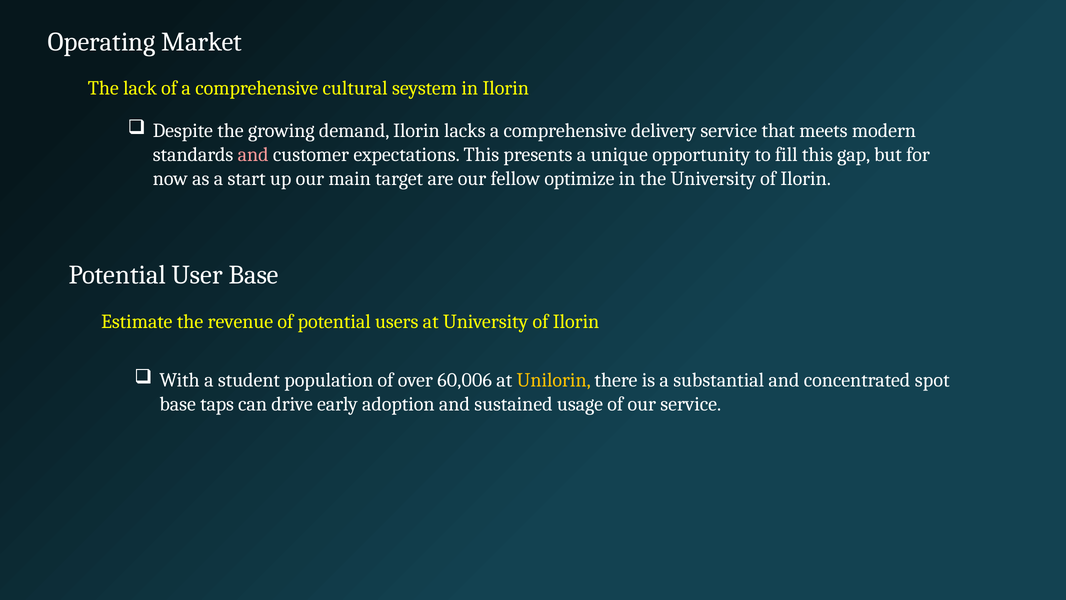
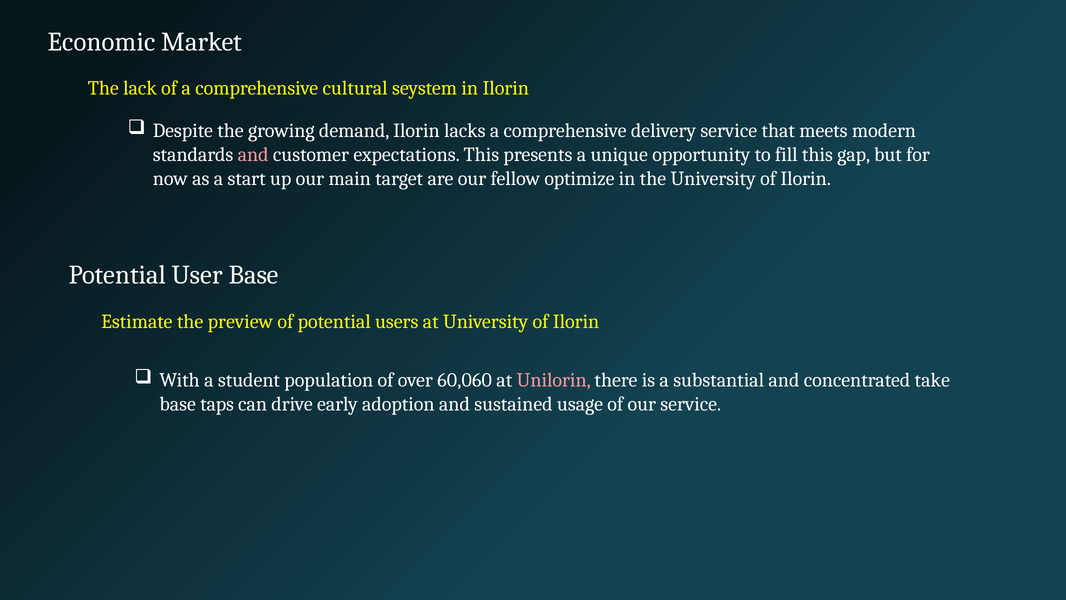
Operating: Operating -> Economic
revenue: revenue -> preview
60,006: 60,006 -> 60,060
Unilorin colour: yellow -> pink
spot: spot -> take
